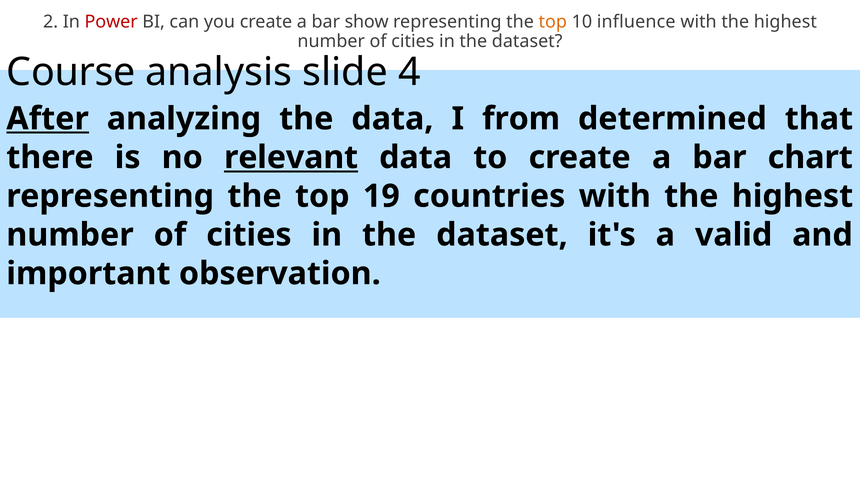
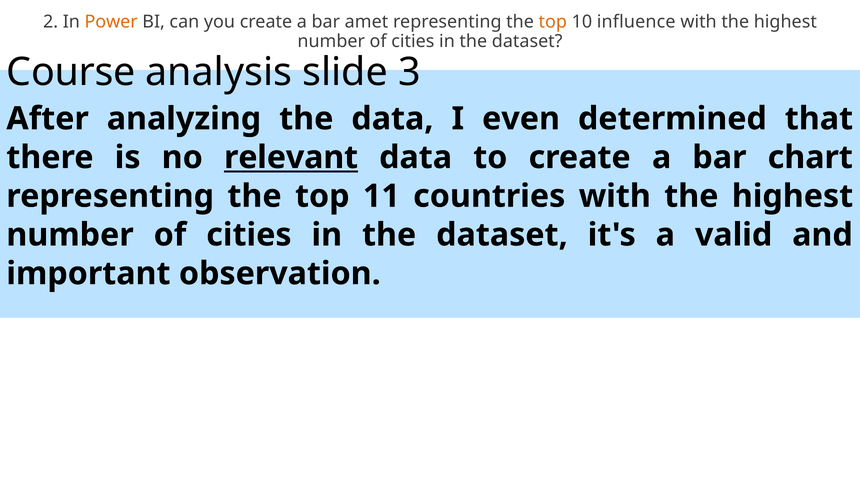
Power colour: red -> orange
show: show -> amet
4: 4 -> 3
After underline: present -> none
from: from -> even
19: 19 -> 11
